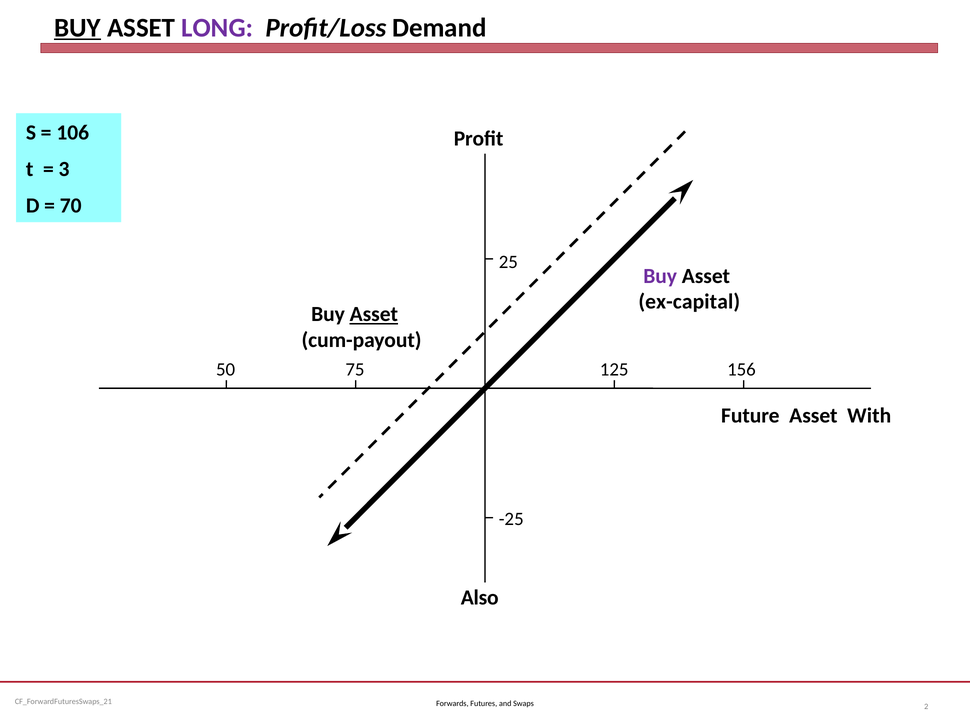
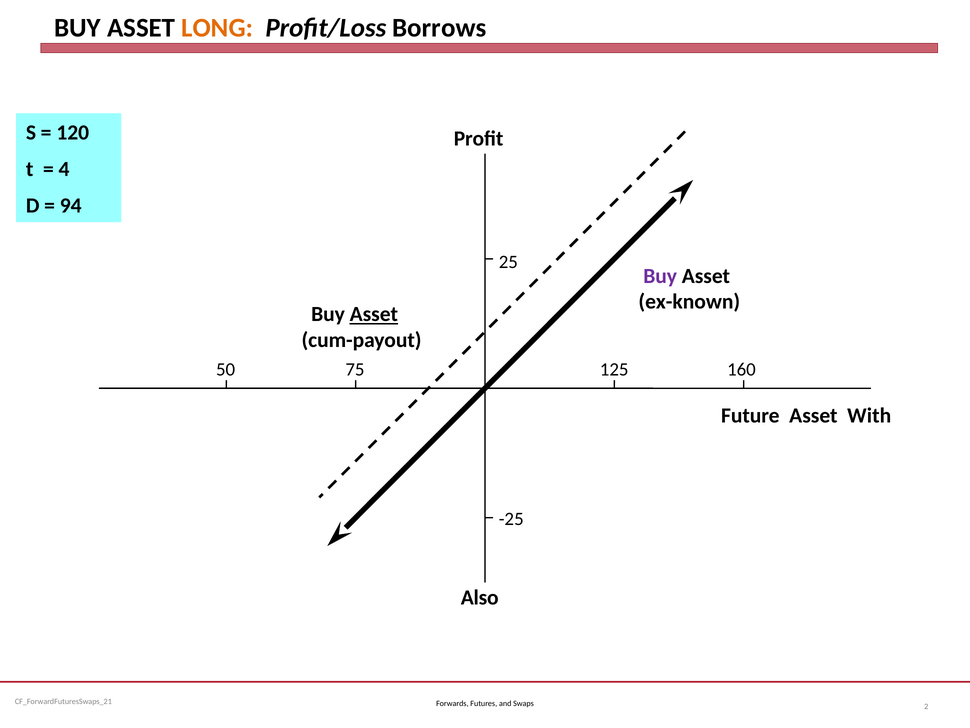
BUY at (78, 28) underline: present -> none
LONG colour: purple -> orange
Demand: Demand -> Borrows
106: 106 -> 120
3: 3 -> 4
70: 70 -> 94
ex-capital: ex-capital -> ex-known
156: 156 -> 160
